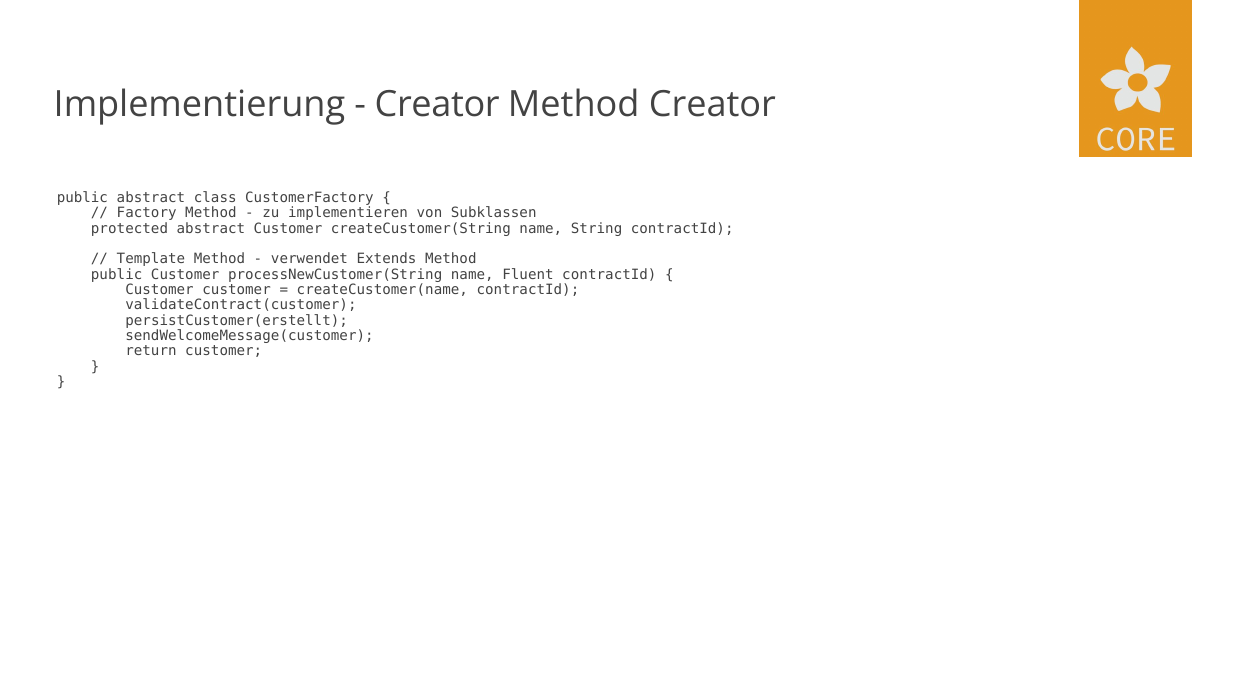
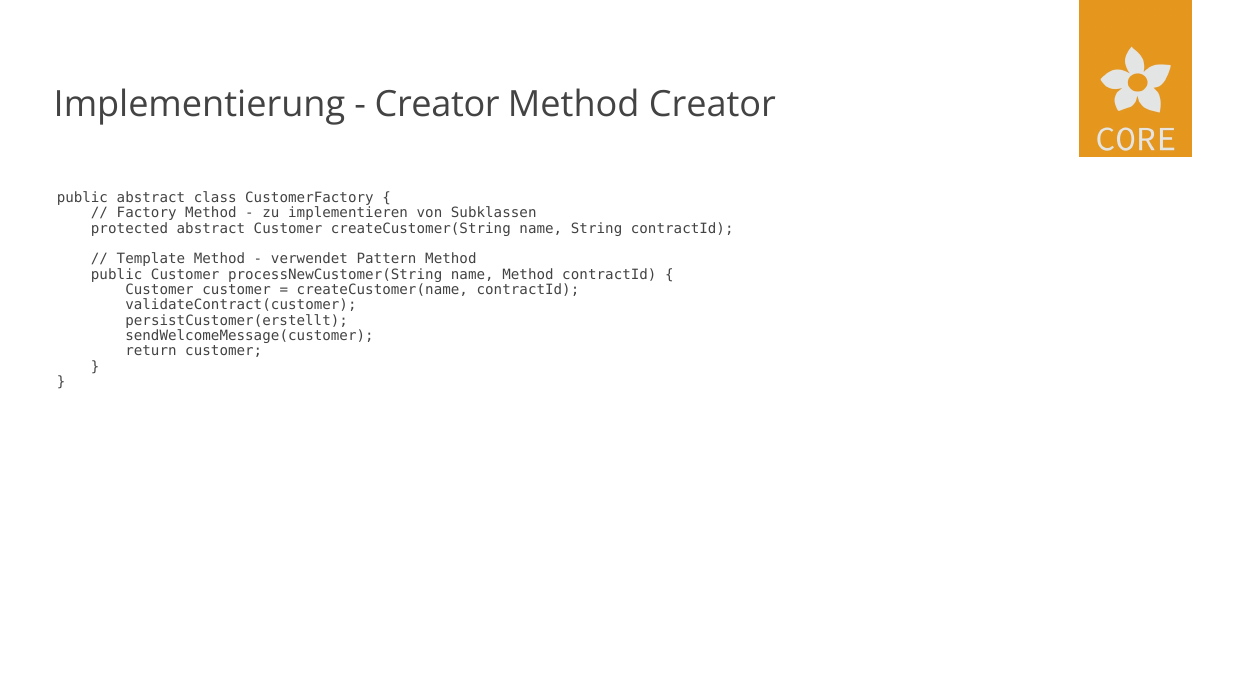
Extends: Extends -> Pattern
name Fluent: Fluent -> Method
